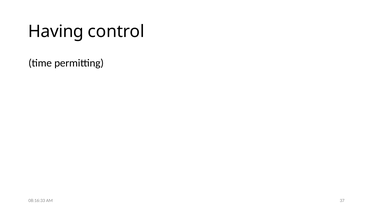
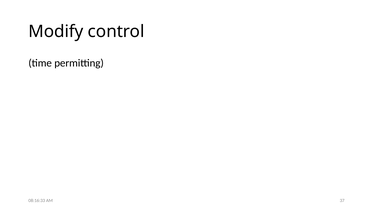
Having: Having -> Modify
